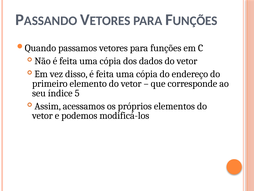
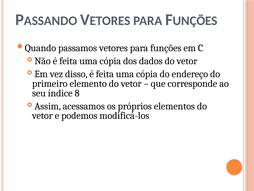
5: 5 -> 8
